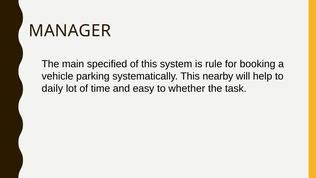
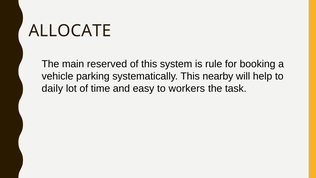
MANAGER: MANAGER -> ALLOCATE
specified: specified -> reserved
whether: whether -> workers
